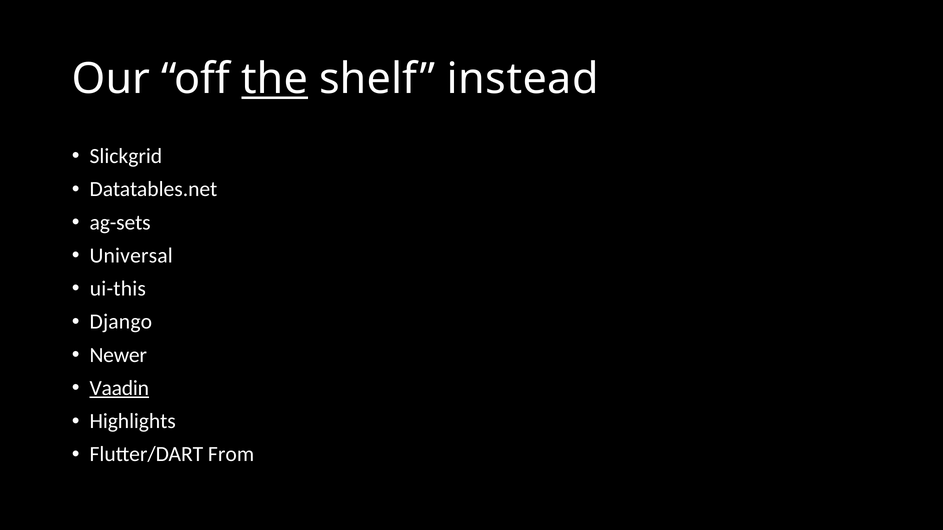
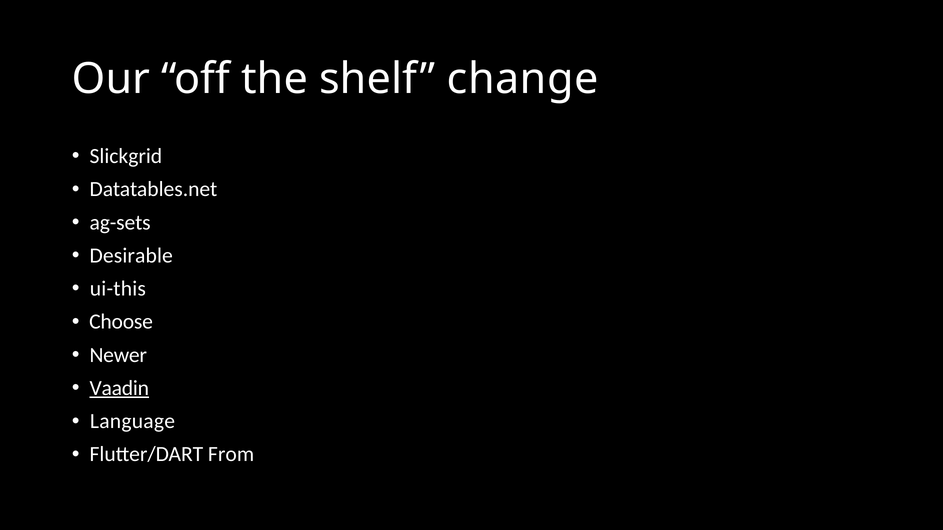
the underline: present -> none
instead: instead -> change
Universal: Universal -> Desirable
Django: Django -> Choose
Highlights: Highlights -> Language
